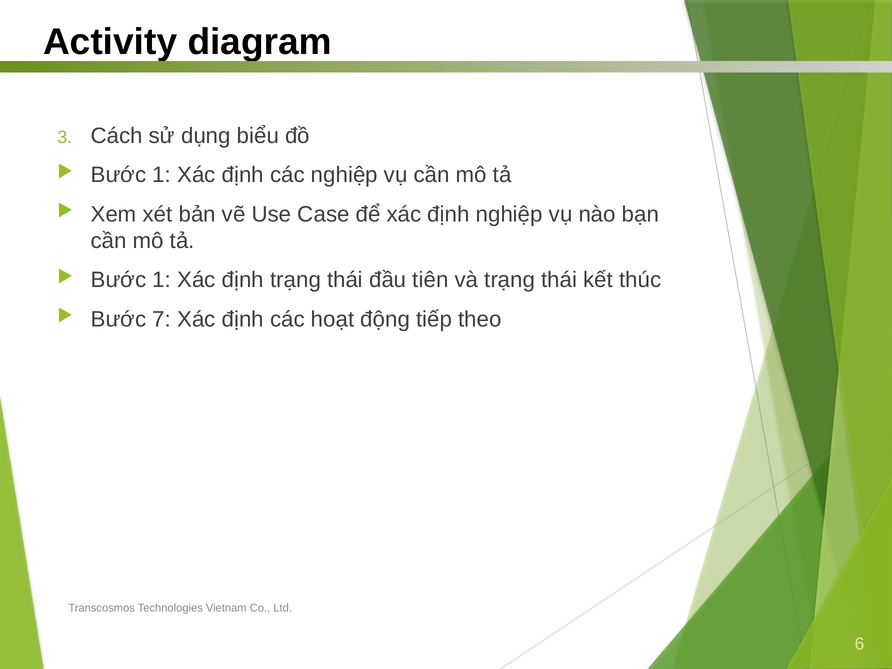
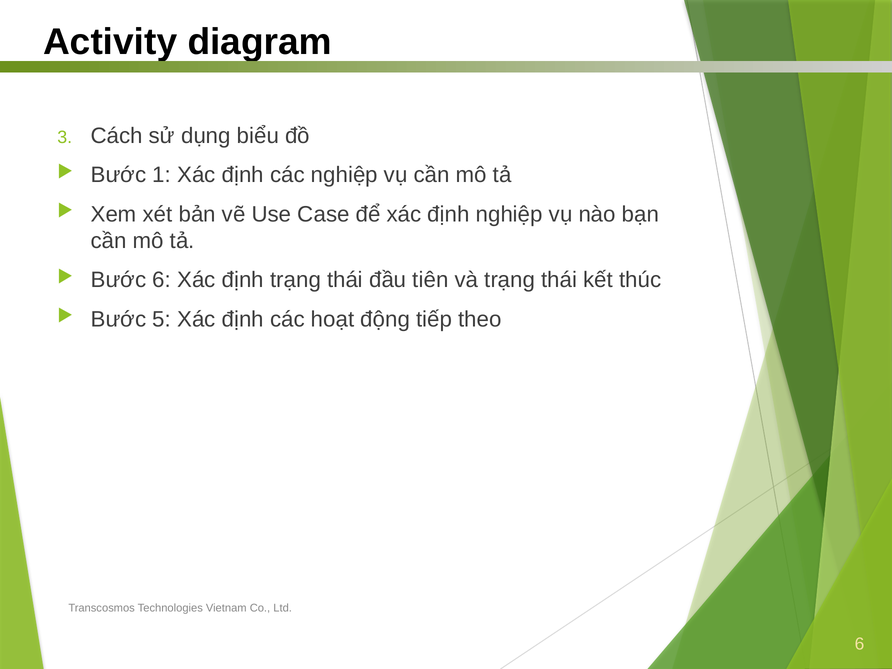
1 at (162, 280): 1 -> 6
7: 7 -> 5
